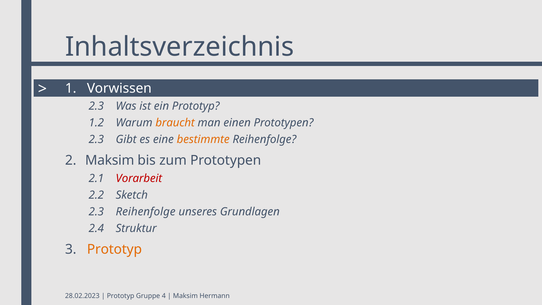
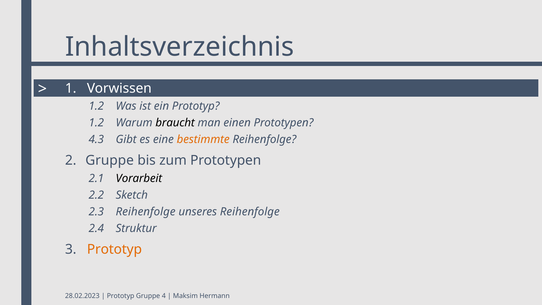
2.3 at (96, 106): 2.3 -> 1.2
braucht colour: orange -> black
2.3 at (96, 140): 2.3 -> 4.3
Maksim at (110, 160): Maksim -> Gruppe
Vorarbeit colour: red -> black
unseres Grundlagen: Grundlagen -> Reihenfolge
